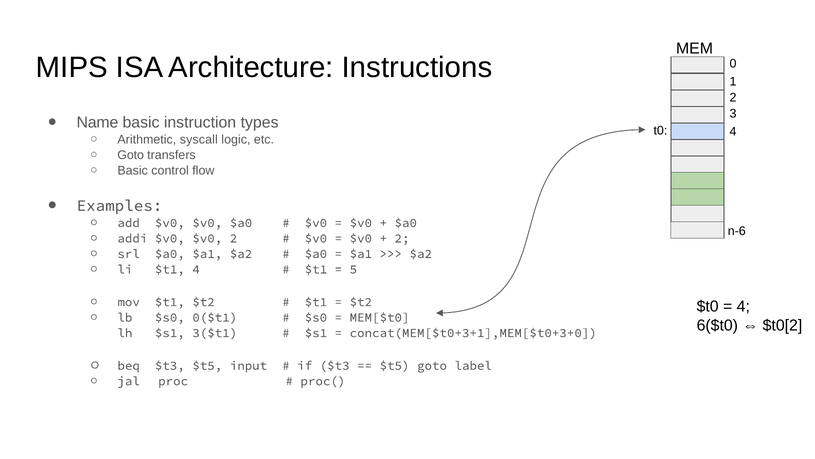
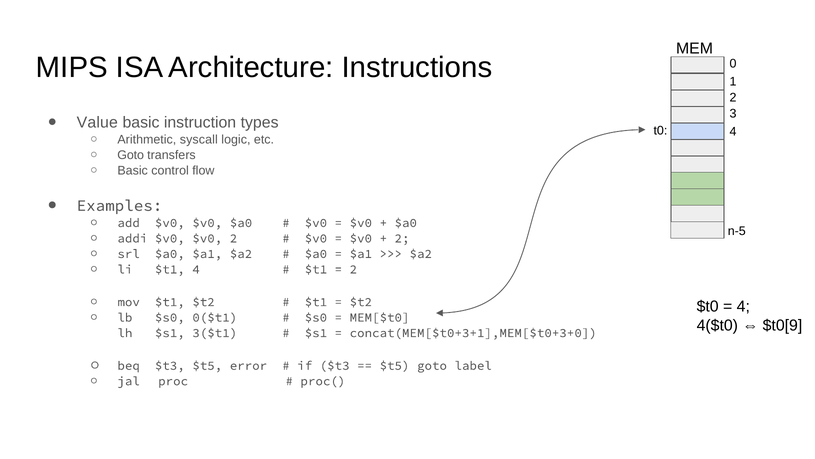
Name: Name -> Value
n-6: n-6 -> n-5
5 at (353, 269): 5 -> 2
6($t0: 6($t0 -> 4($t0
$t0[2: $t0[2 -> $t0[9
input: input -> error
